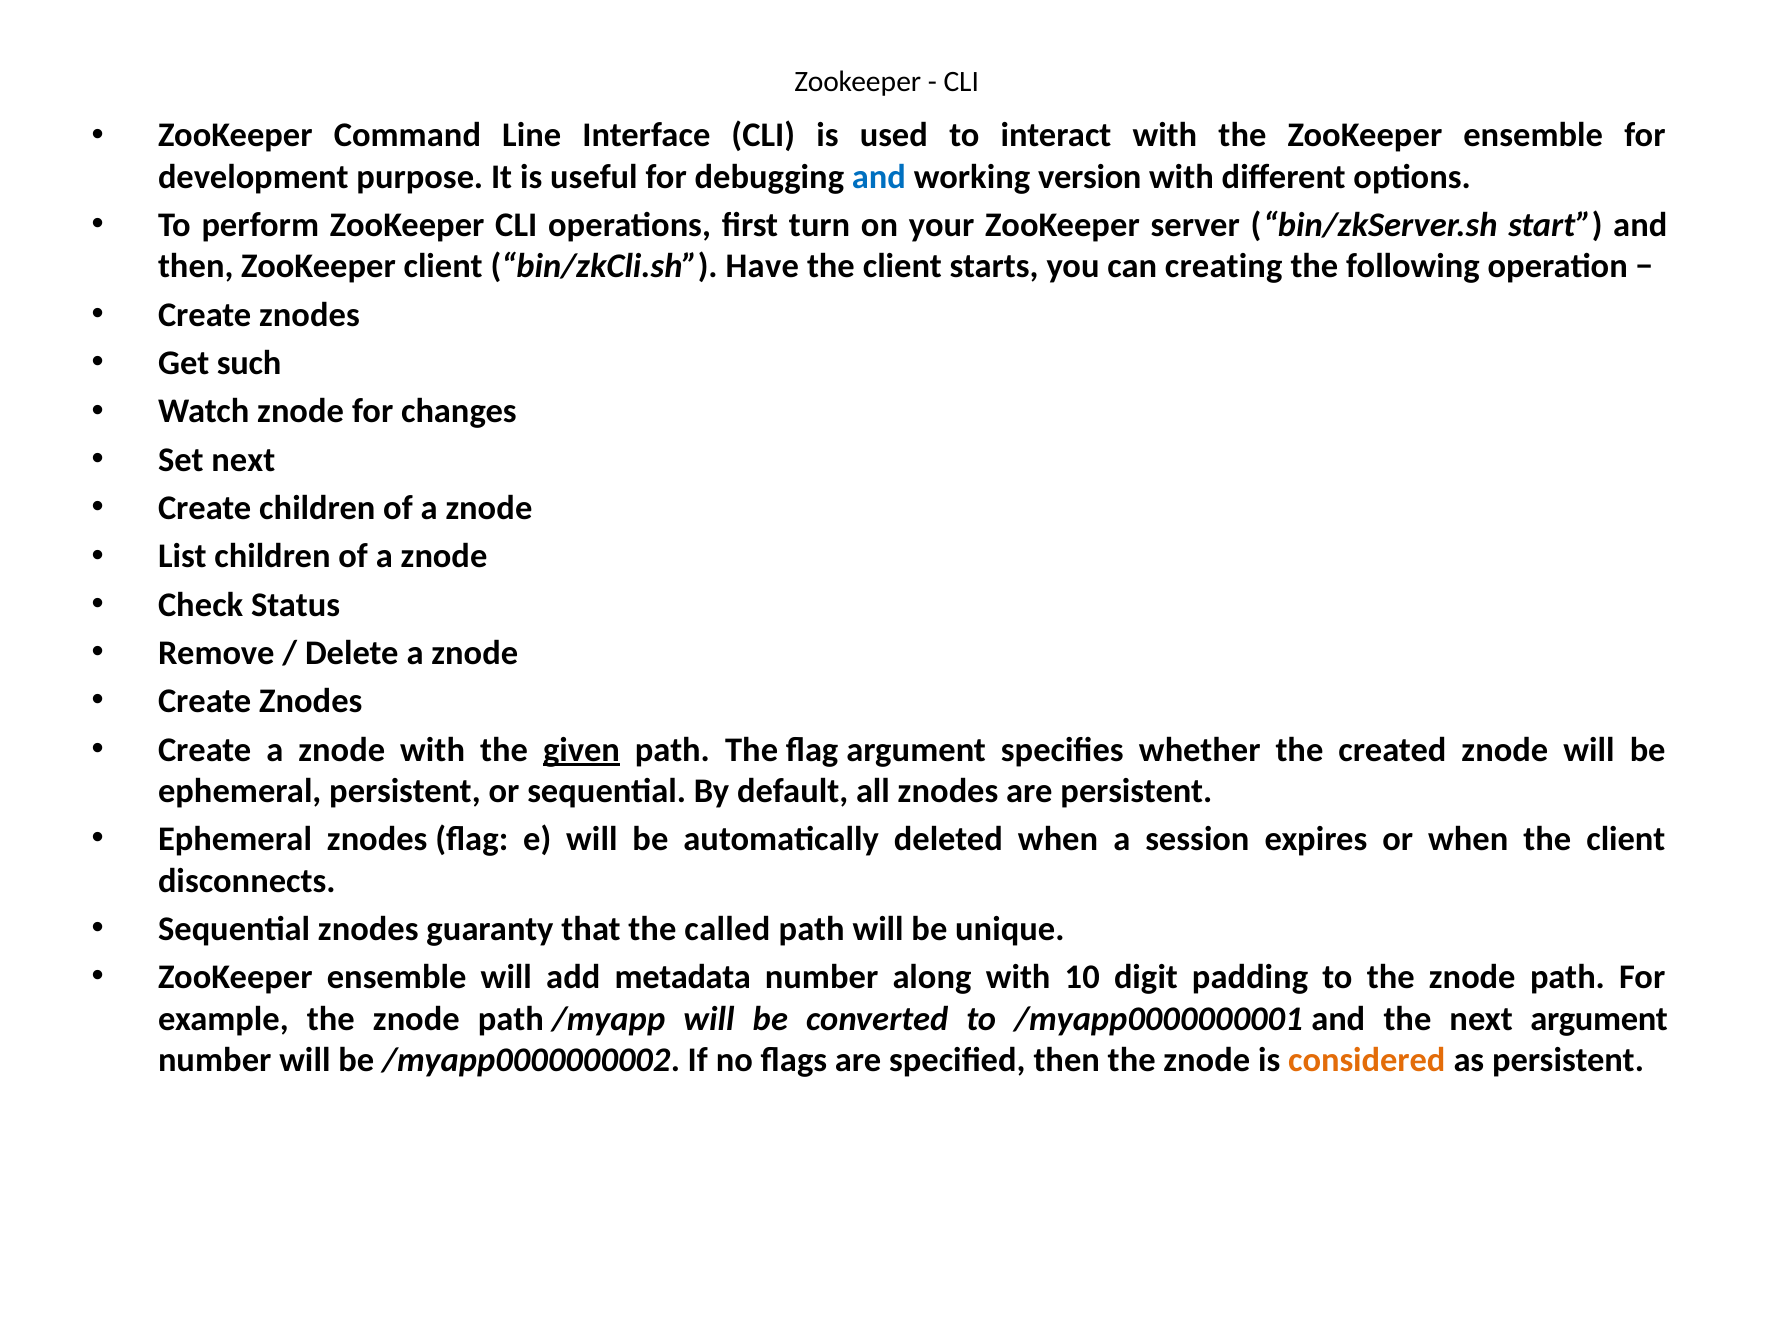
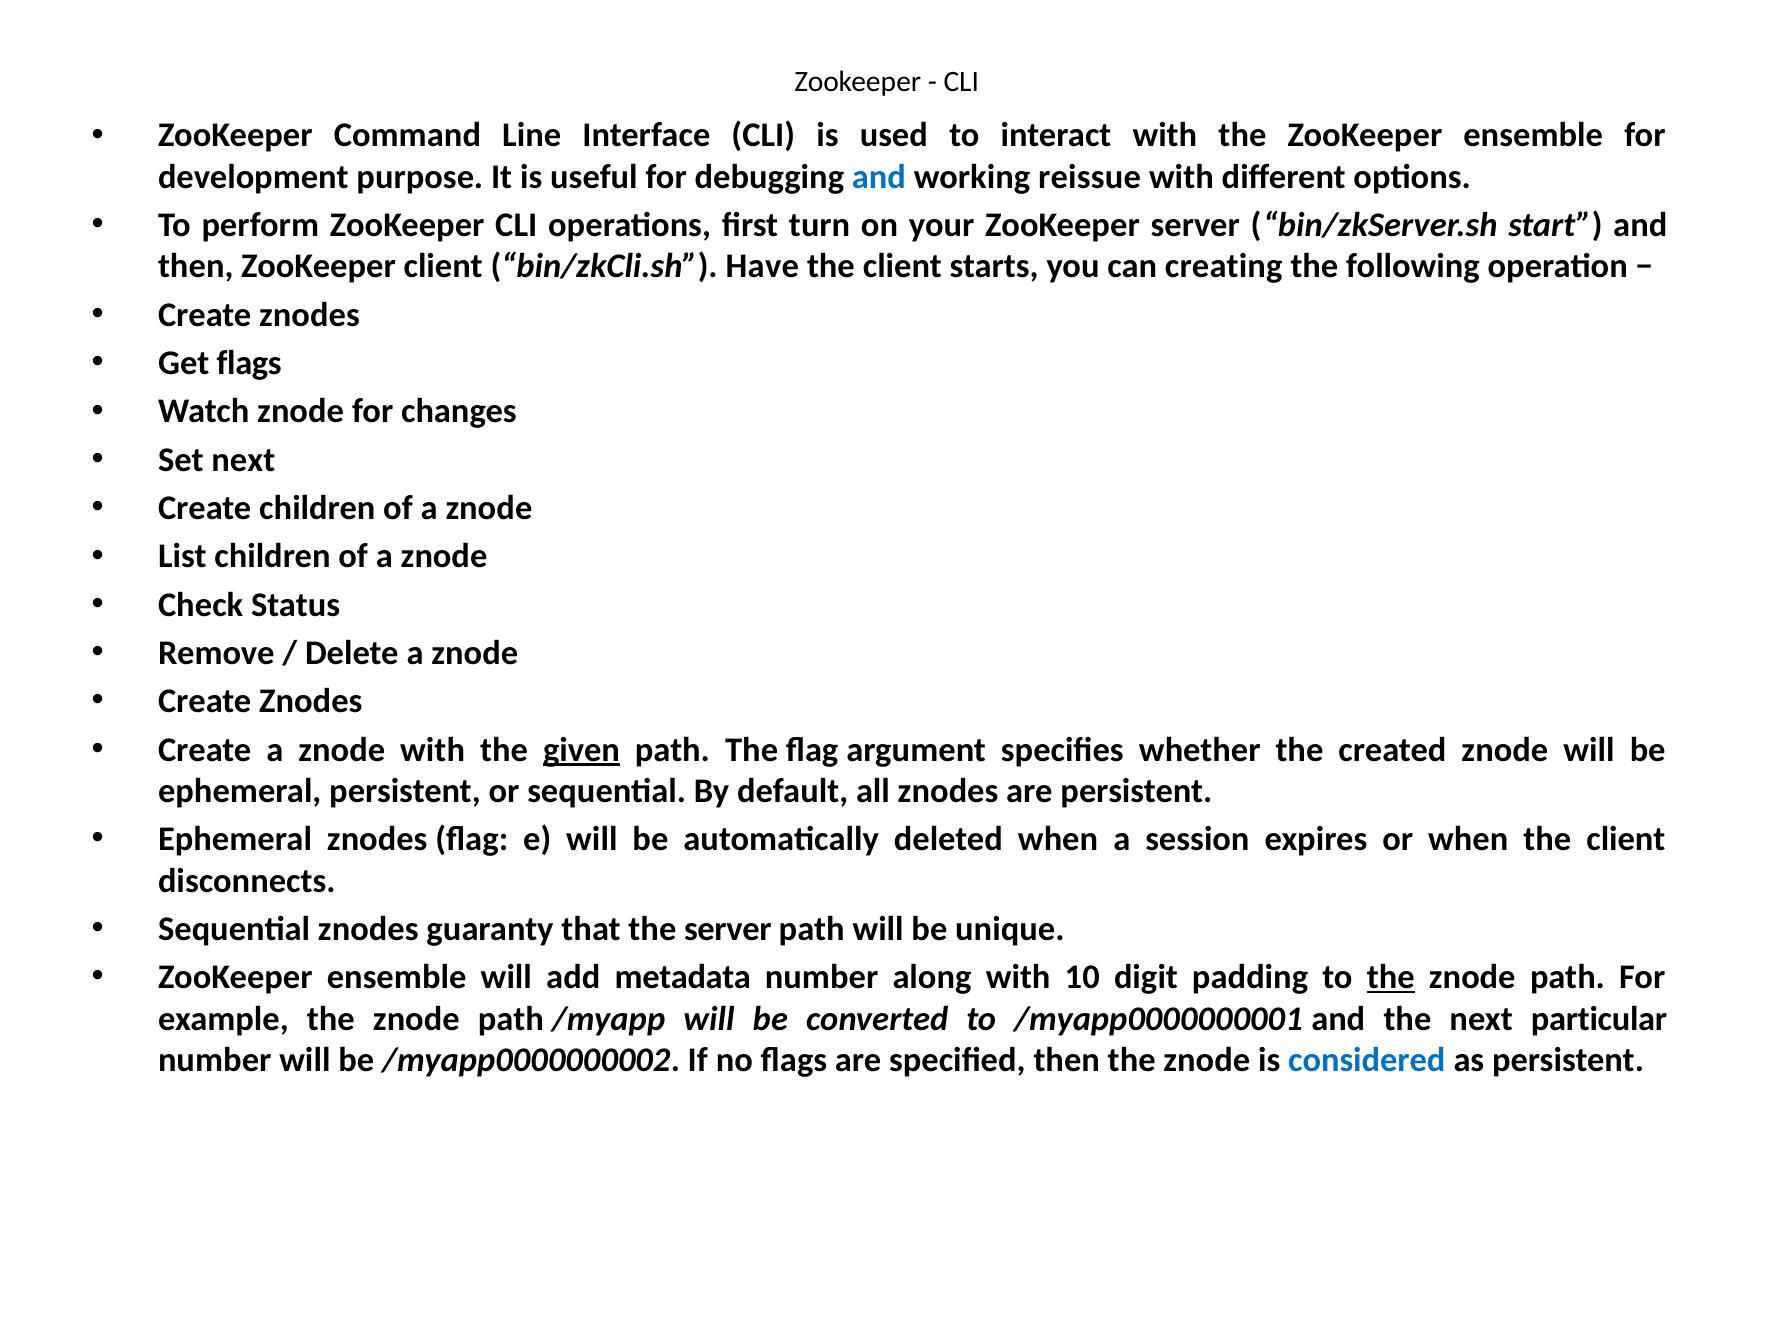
version: version -> reissue
Get such: such -> flags
the called: called -> server
the at (1391, 978) underline: none -> present
next argument: argument -> particular
considered colour: orange -> blue
